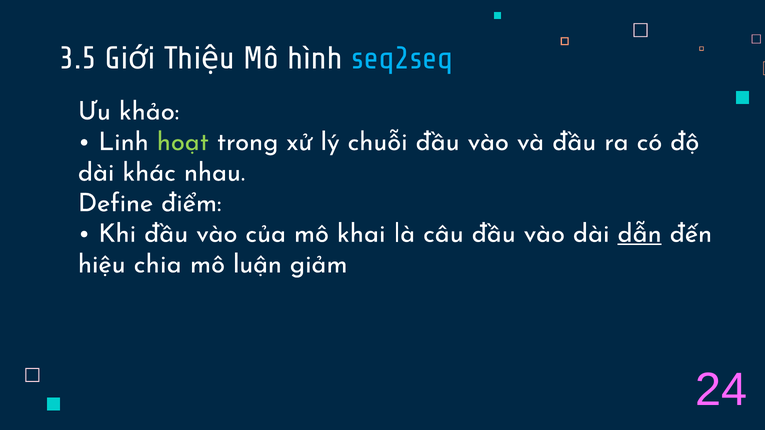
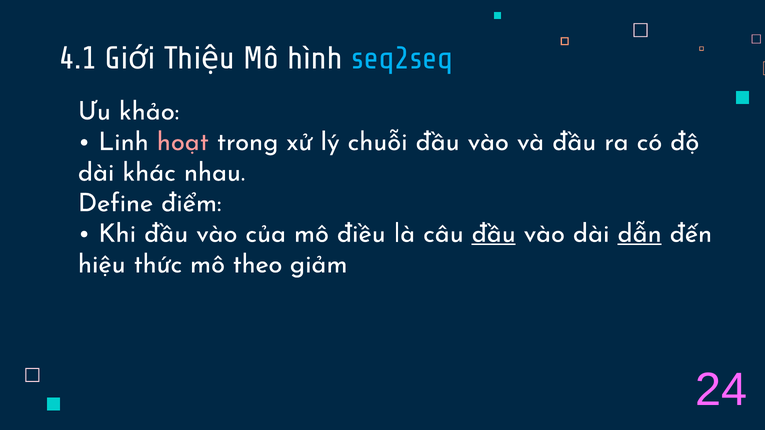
3.5: 3.5 -> 4.1
hoạt colour: light green -> pink
khai: khai -> điều
đầu at (494, 234) underline: none -> present
chia: chia -> thức
luận: luận -> theo
